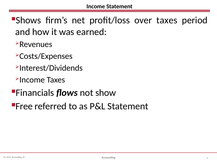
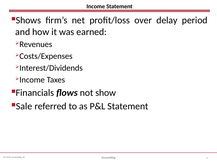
over taxes: taxes -> delay
Free: Free -> Sale
